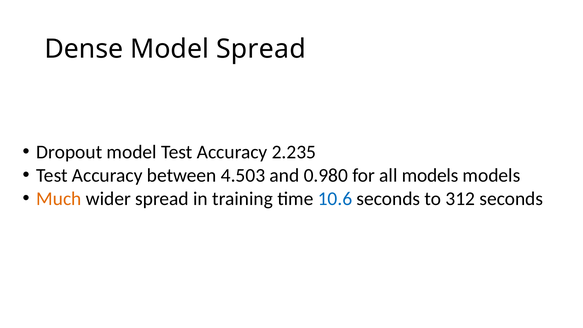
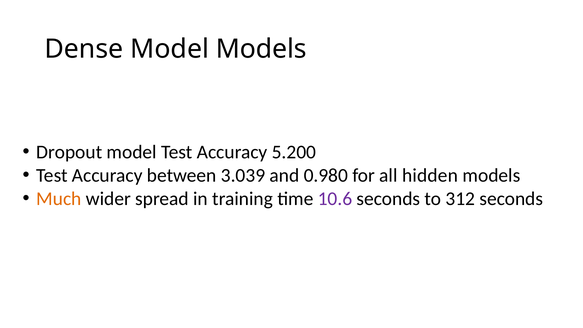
Model Spread: Spread -> Models
2.235: 2.235 -> 5.200
4.503: 4.503 -> 3.039
all models: models -> hidden
10.6 colour: blue -> purple
